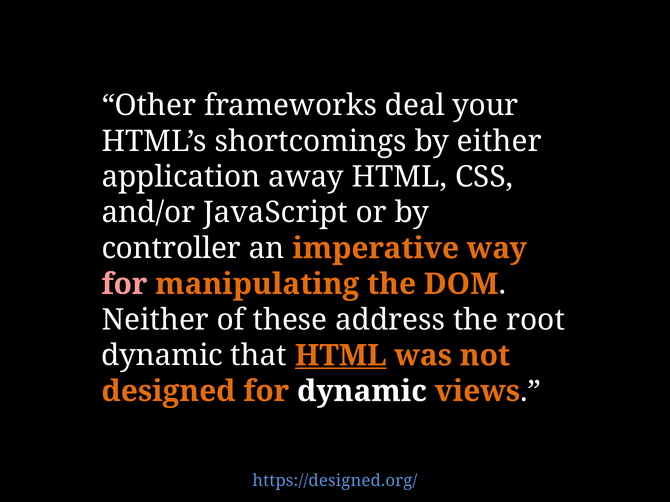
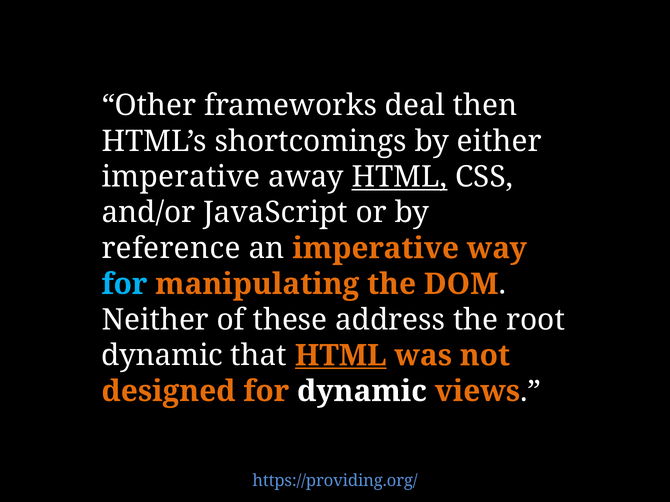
your: your -> then
application at (181, 177): application -> imperative
HTML at (399, 177) underline: none -> present
controller: controller -> reference
for at (124, 284) colour: pink -> light blue
https://designed.org/: https://designed.org/ -> https://providing.org/
